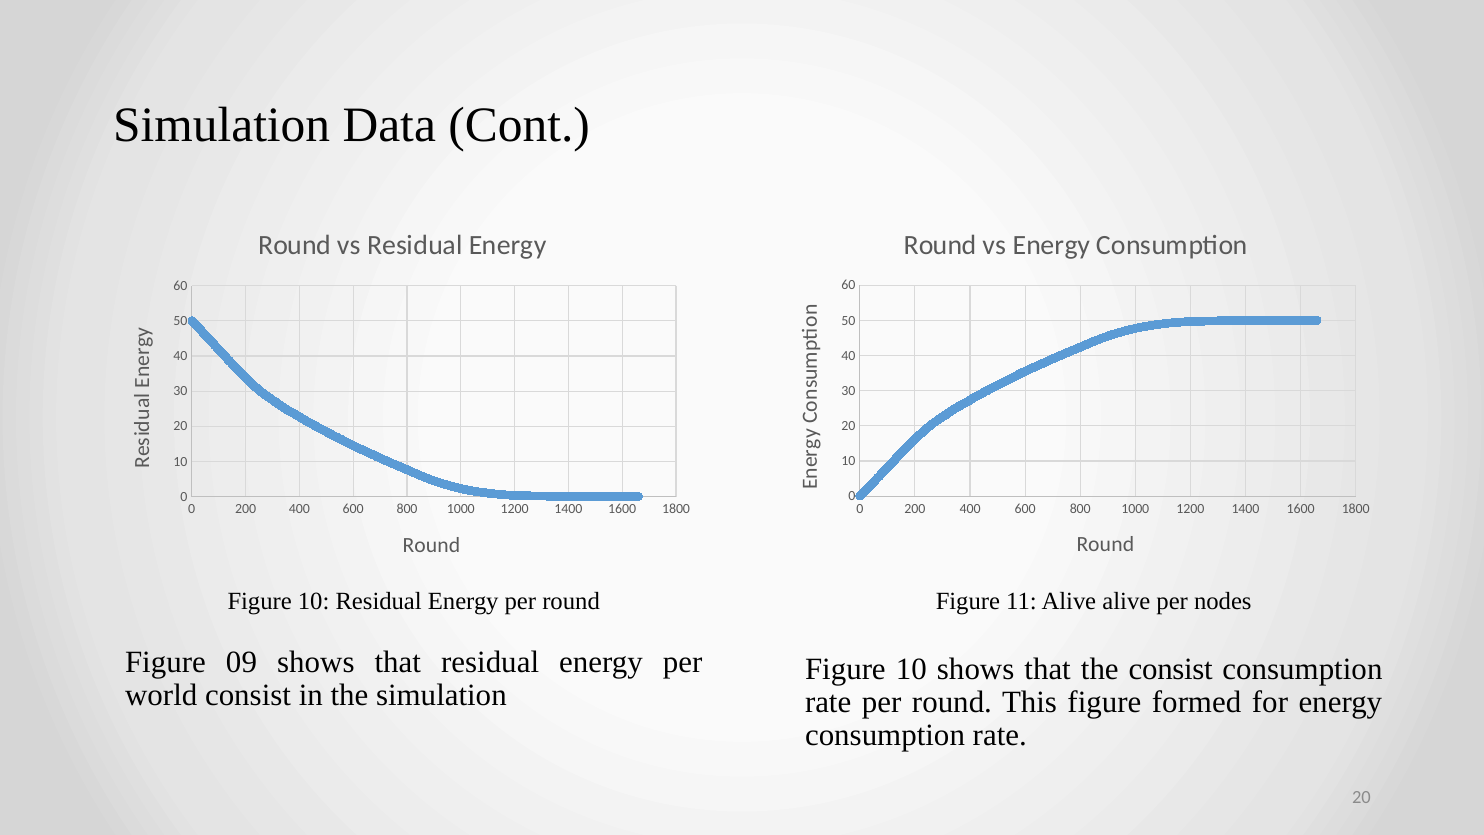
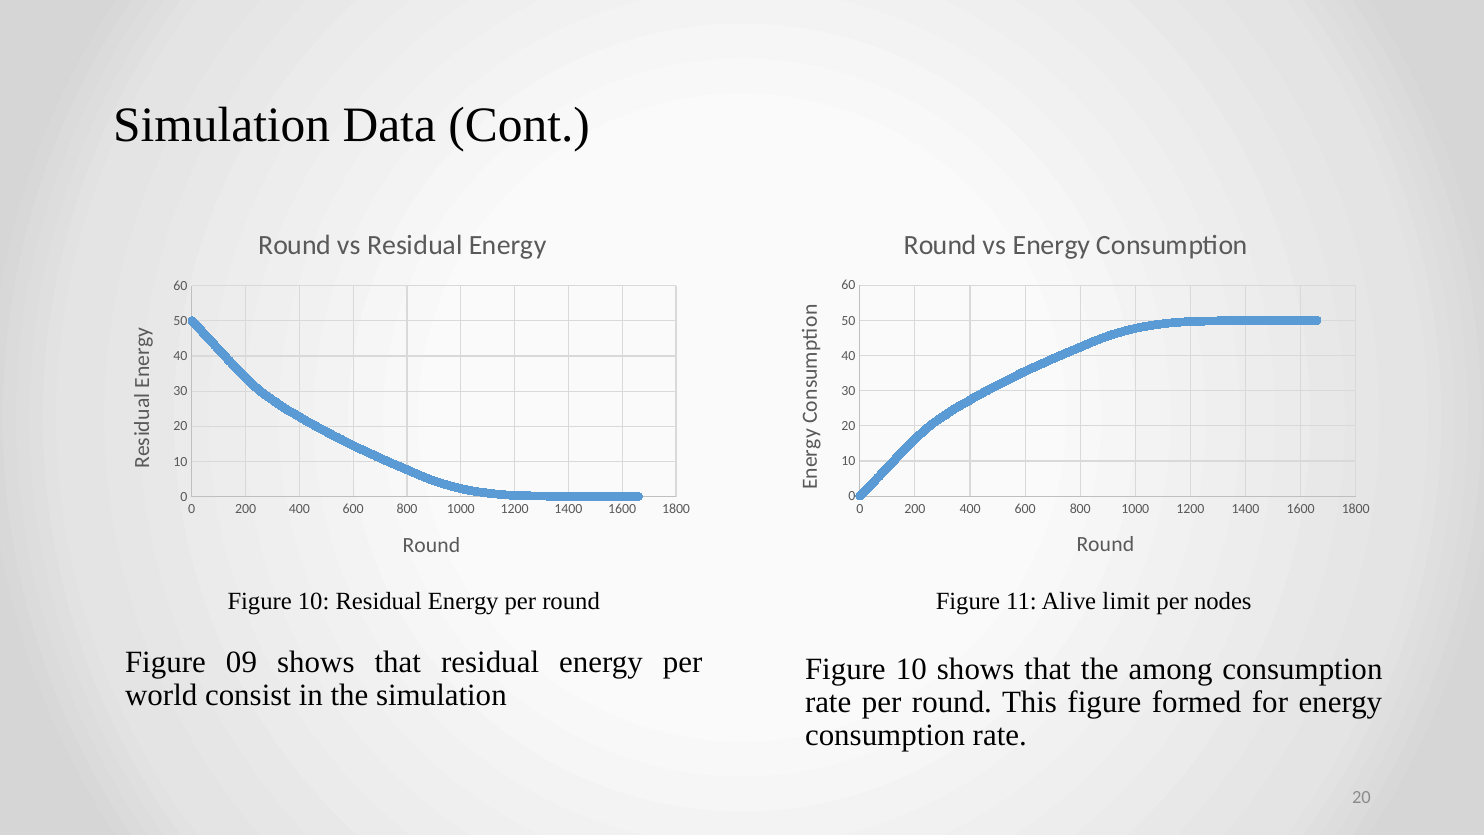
Alive alive: alive -> limit
the consist: consist -> among
